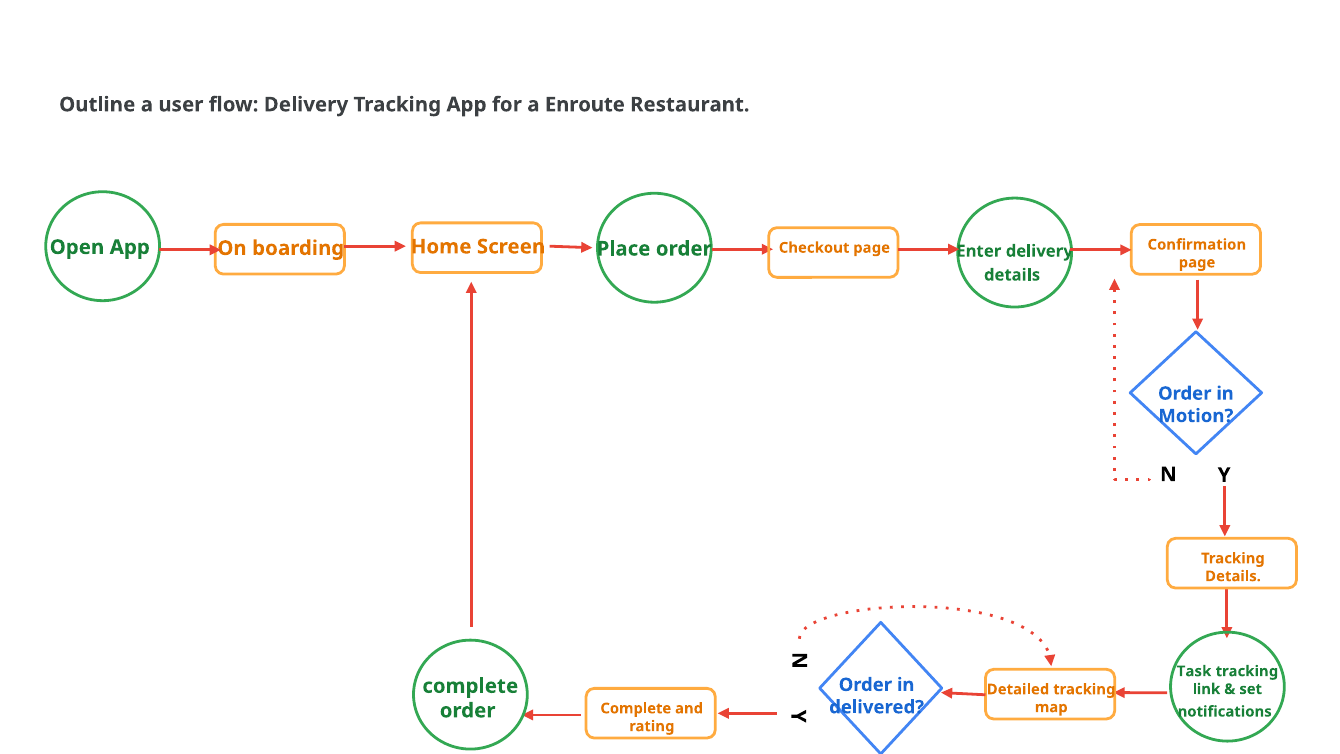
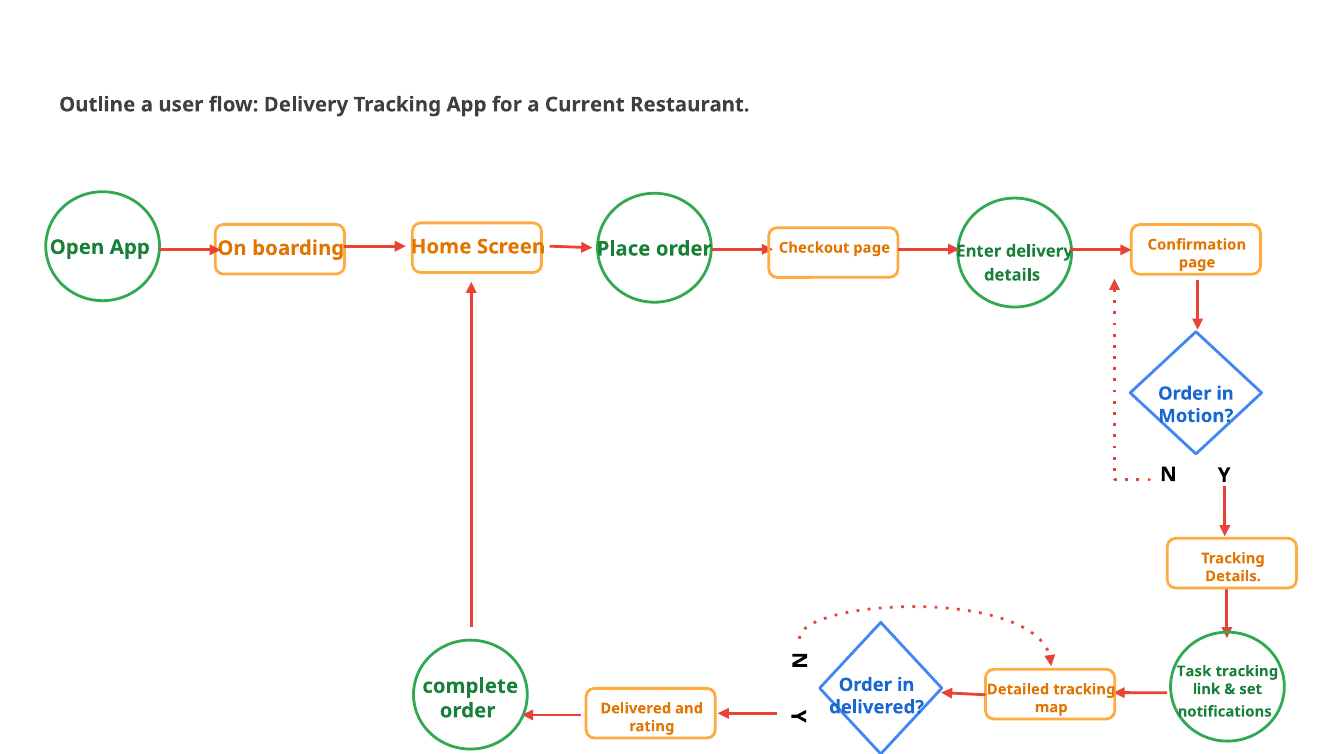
Enroute: Enroute -> Current
Complete at (636, 708): Complete -> Delivered
